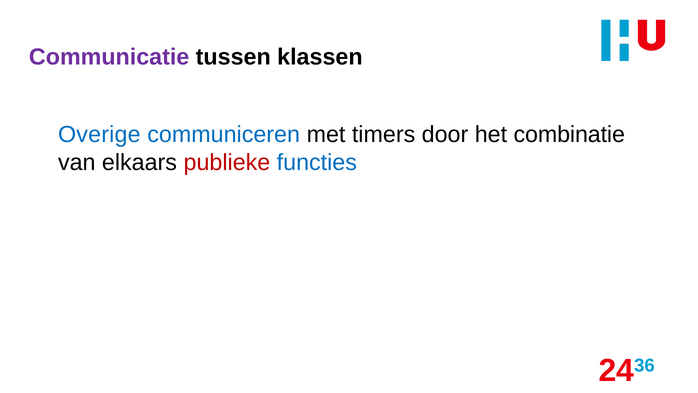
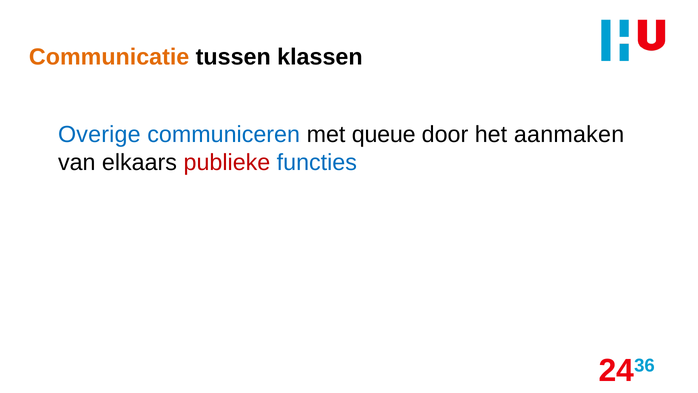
Communicatie colour: purple -> orange
timers: timers -> queue
combinatie: combinatie -> aanmaken
